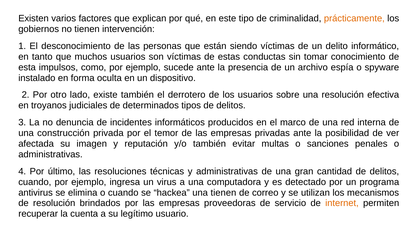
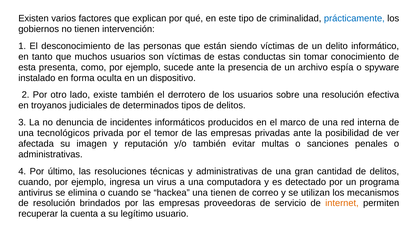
prácticamente colour: orange -> blue
impulsos: impulsos -> presenta
construcción: construcción -> tecnológicos
